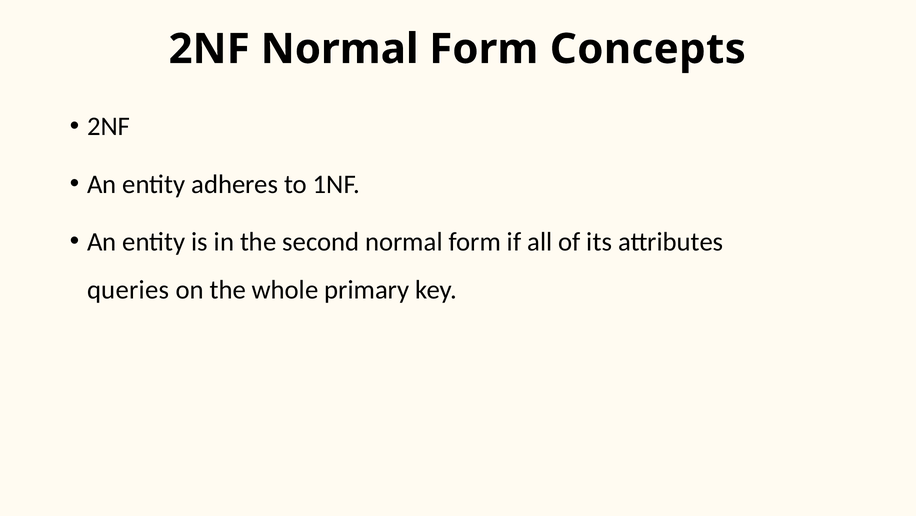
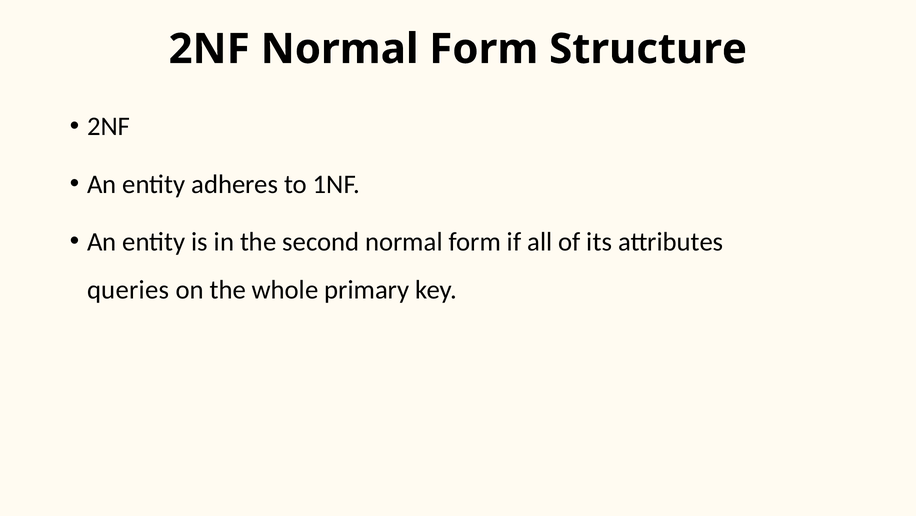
Concepts: Concepts -> Structure
